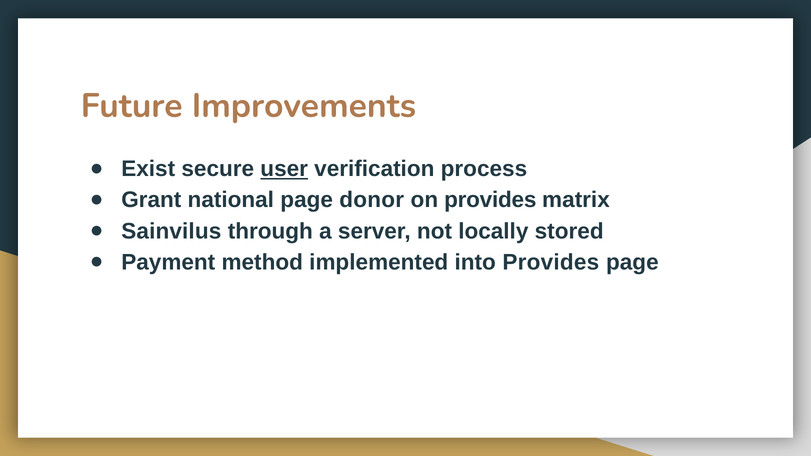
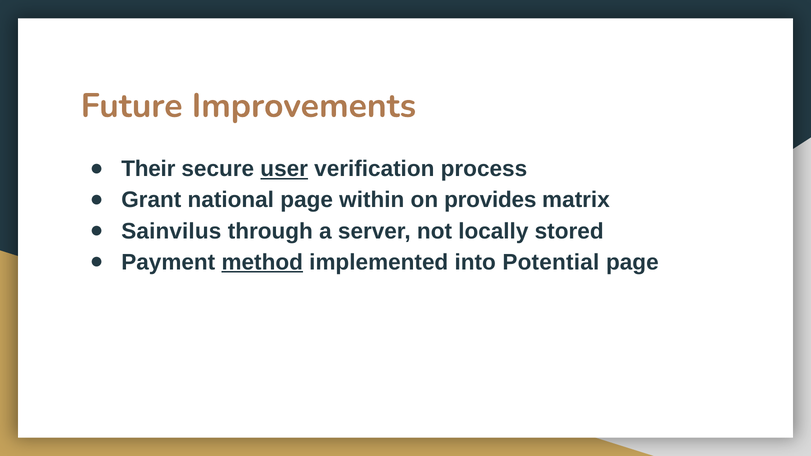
Exist: Exist -> Their
donor: donor -> within
method underline: none -> present
into Provides: Provides -> Potential
